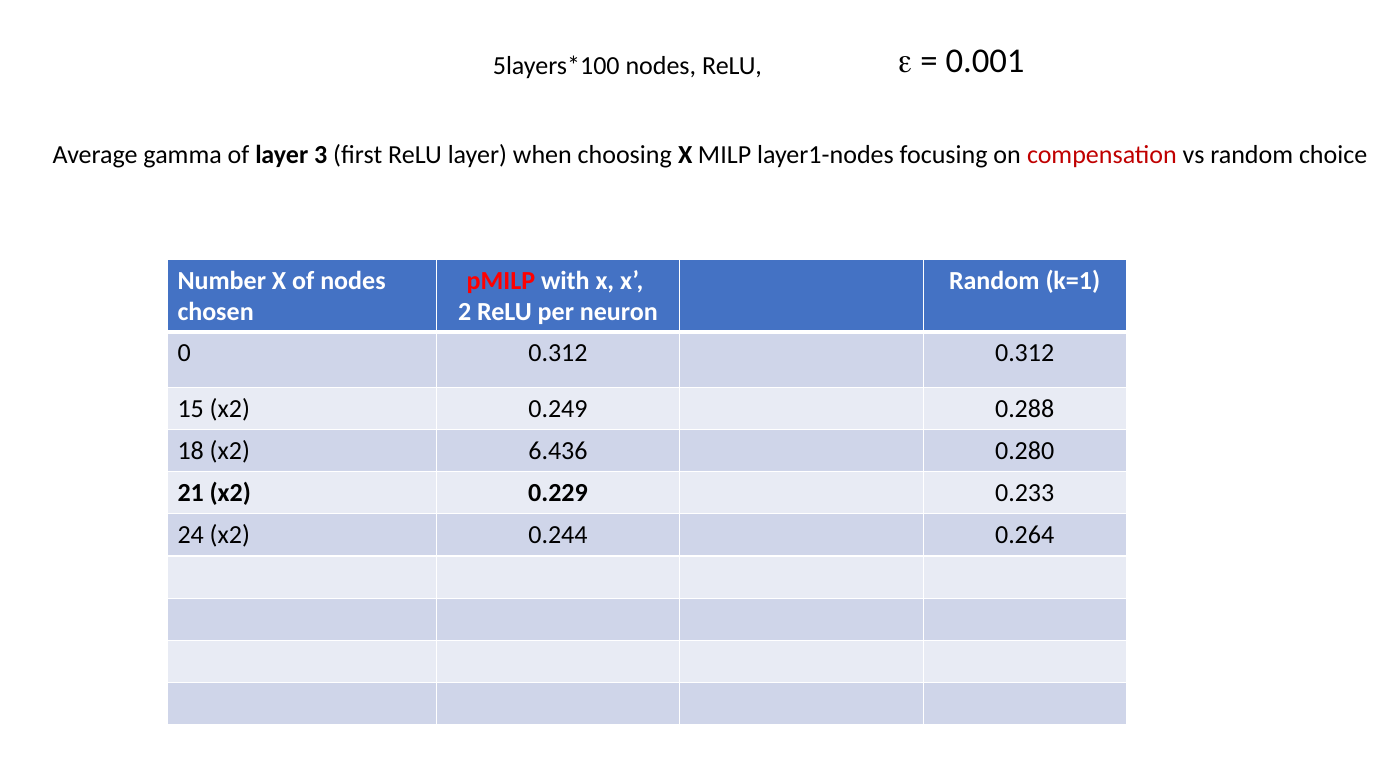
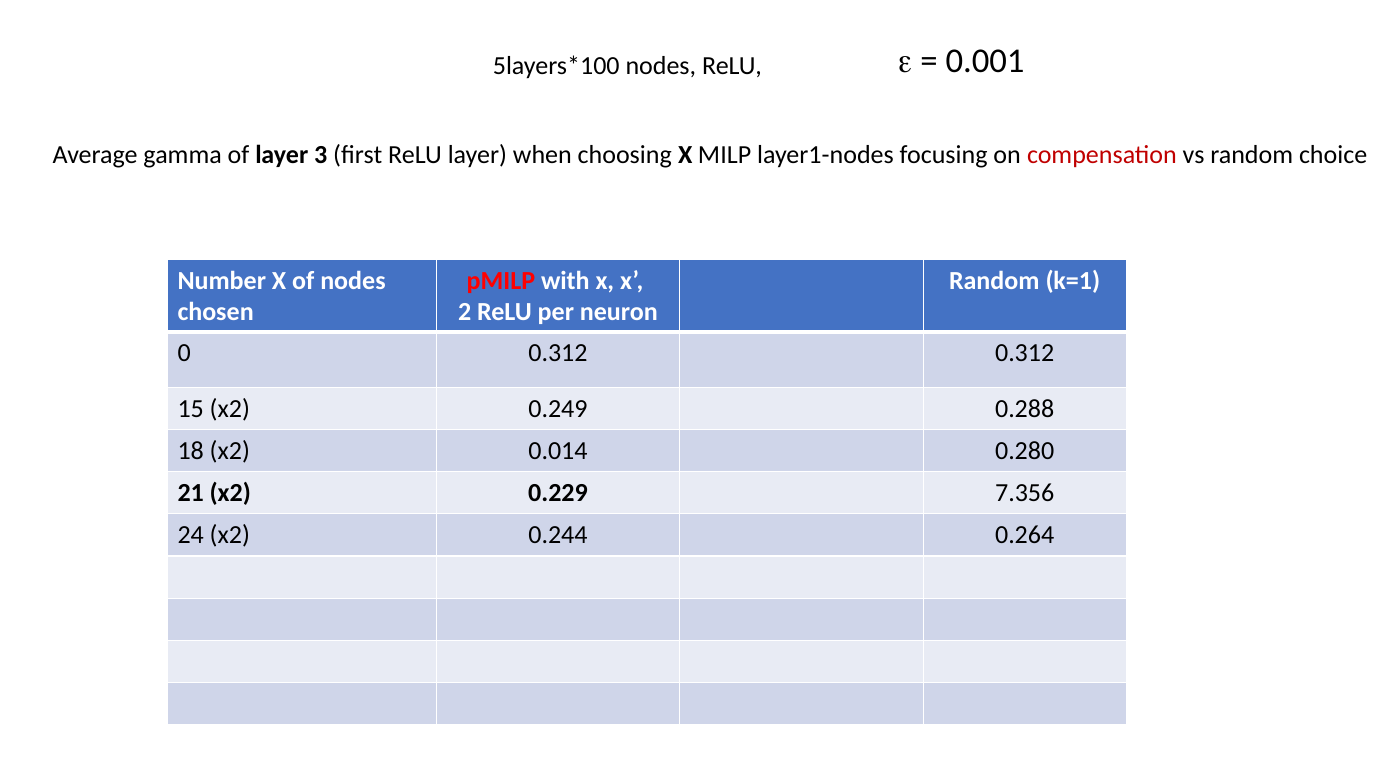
6.436: 6.436 -> 0.014
0.233: 0.233 -> 7.356
